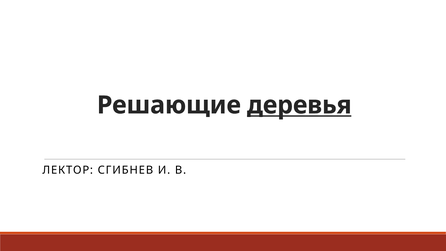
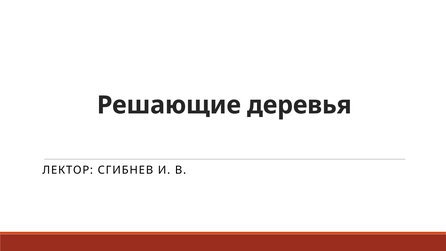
деревья underline: present -> none
